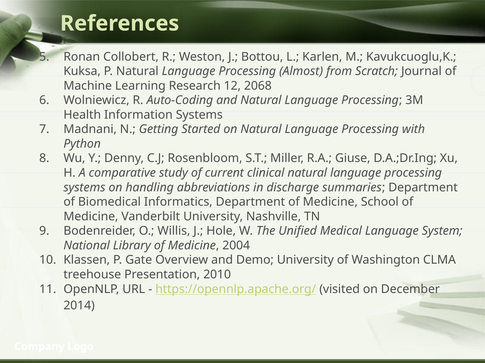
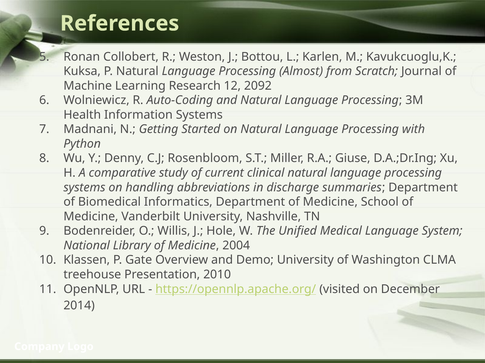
2068: 2068 -> 2092
